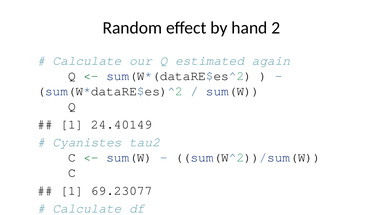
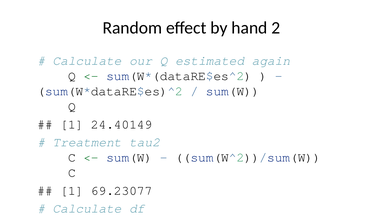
Cyanistes: Cyanistes -> Treatment
